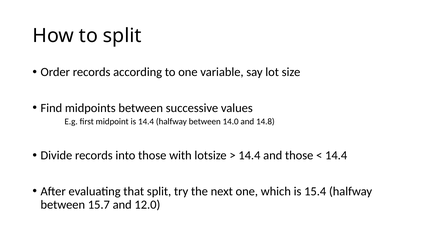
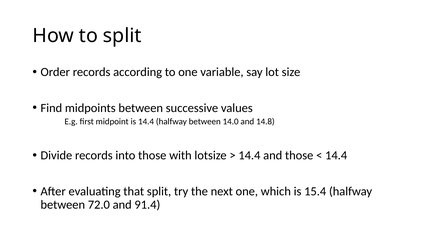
15.7: 15.7 -> 72.0
12.0: 12.0 -> 91.4
